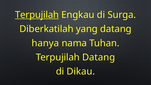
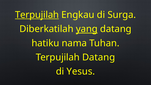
yang underline: none -> present
hanya: hanya -> hatiku
Dikau: Dikau -> Yesus
